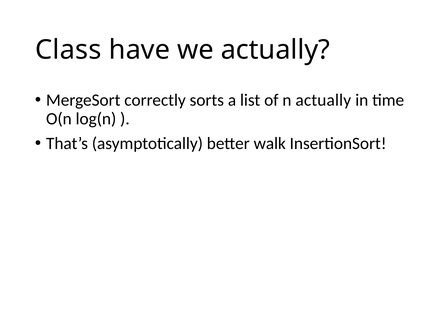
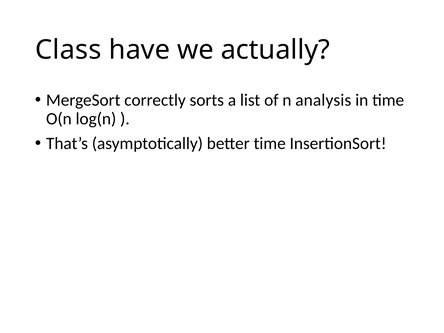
n actually: actually -> analysis
better walk: walk -> time
